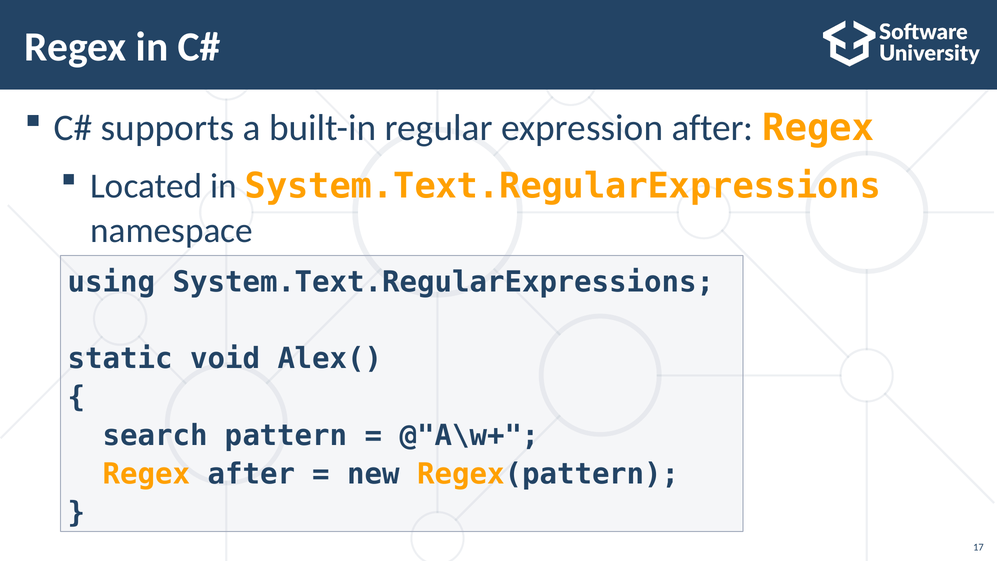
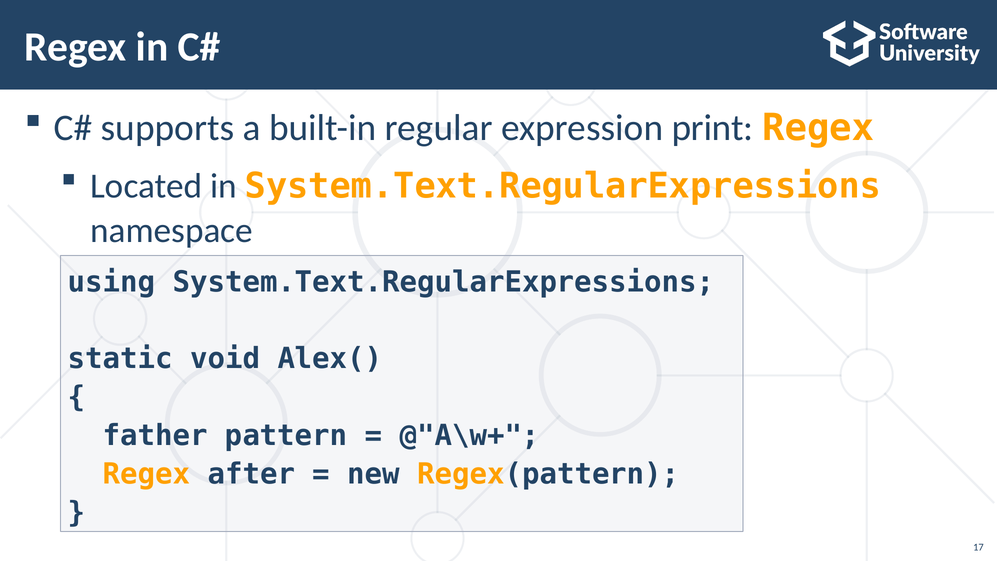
expression after: after -> print
search: search -> father
